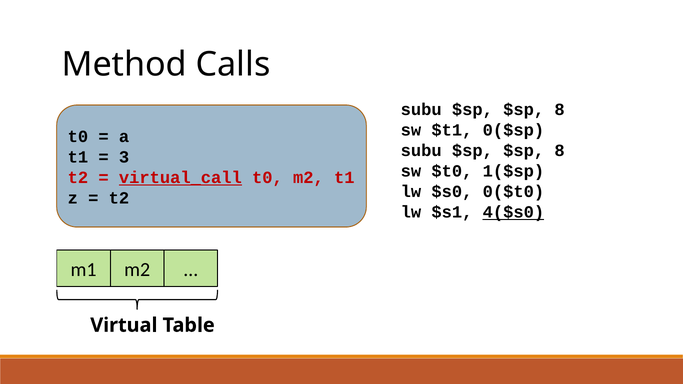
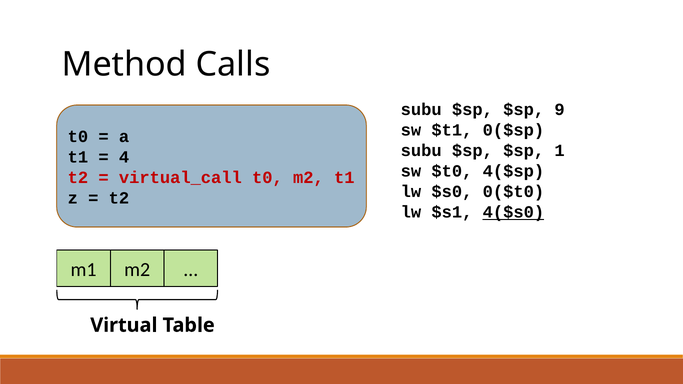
8 at (560, 110): 8 -> 9
8 at (560, 151): 8 -> 1
3: 3 -> 4
1($sp: 1($sp -> 4($sp
virtual_call underline: present -> none
